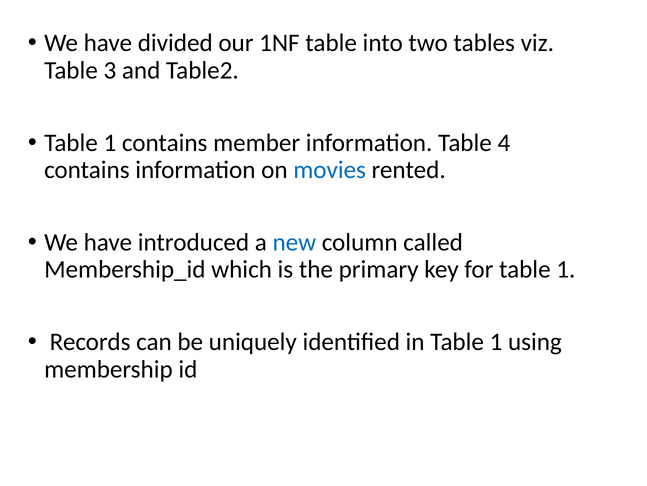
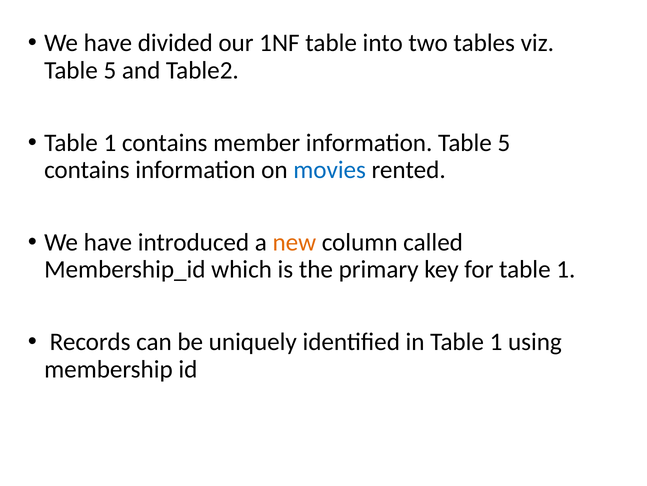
3 at (110, 70): 3 -> 5
information Table 4: 4 -> 5
new colour: blue -> orange
